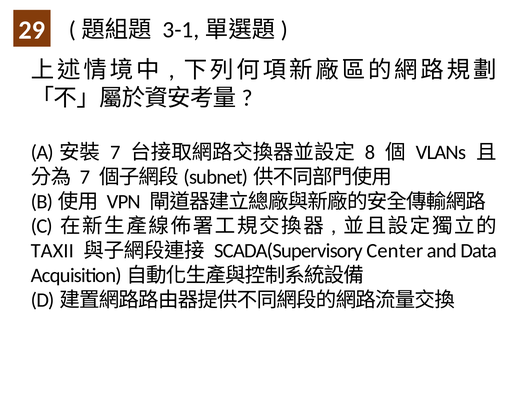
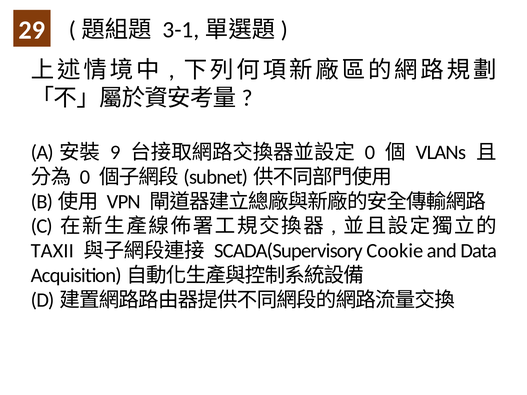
7 at (115, 153): 7 -> 9
8 at (370, 153): 8 -> 0
7 at (85, 177): 7 -> 0
Center: Center -> Cookie
